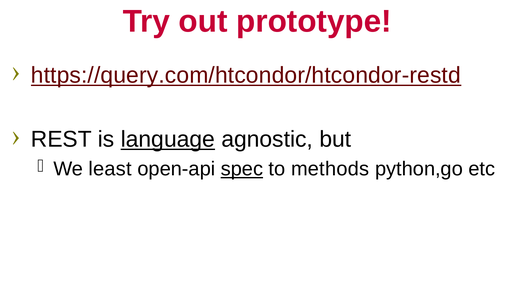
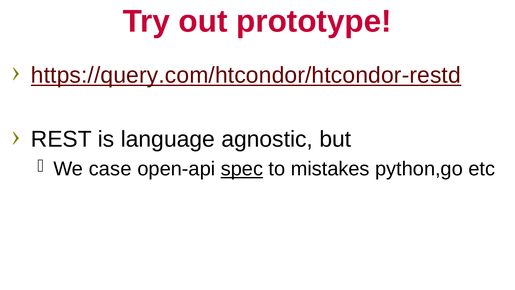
language underline: present -> none
least: least -> case
methods: methods -> mistakes
